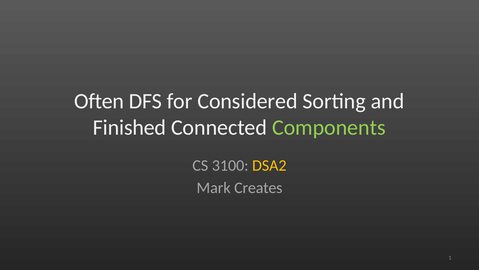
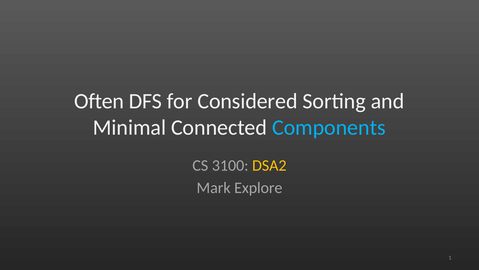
Finished: Finished -> Minimal
Components colour: light green -> light blue
Creates: Creates -> Explore
